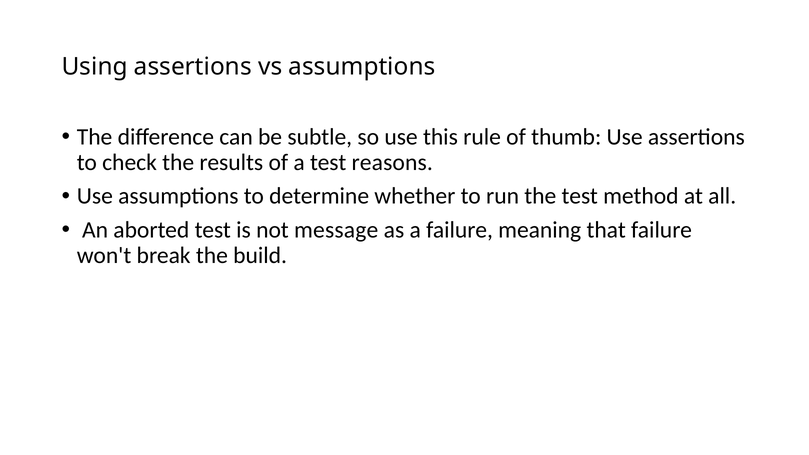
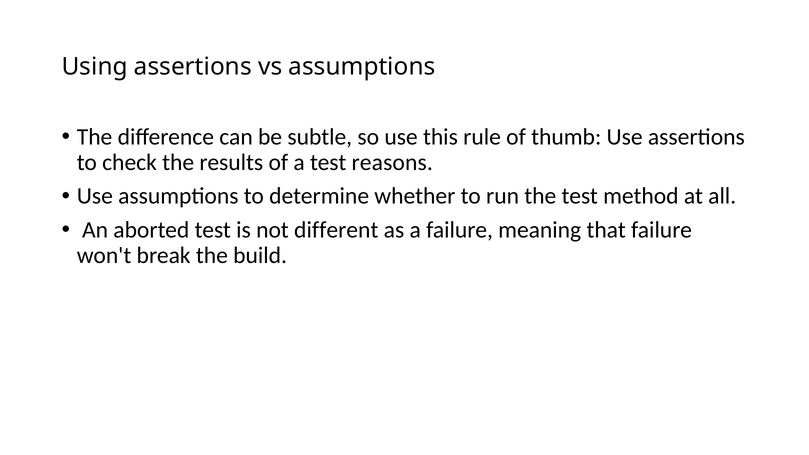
message: message -> different
